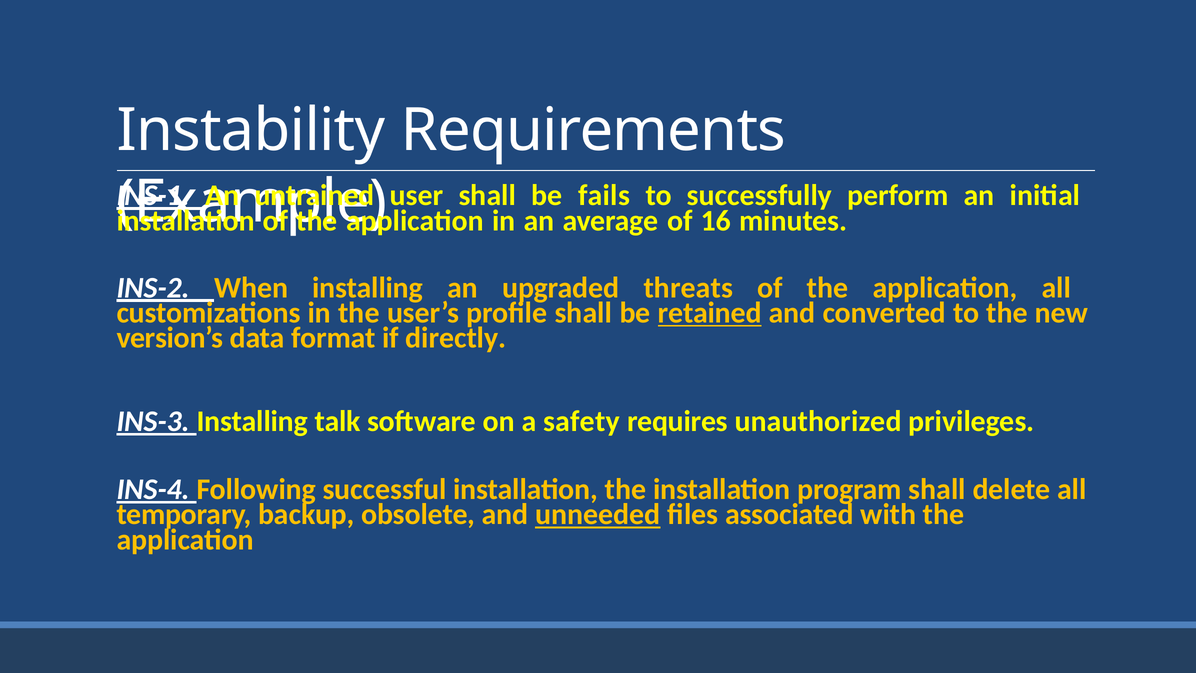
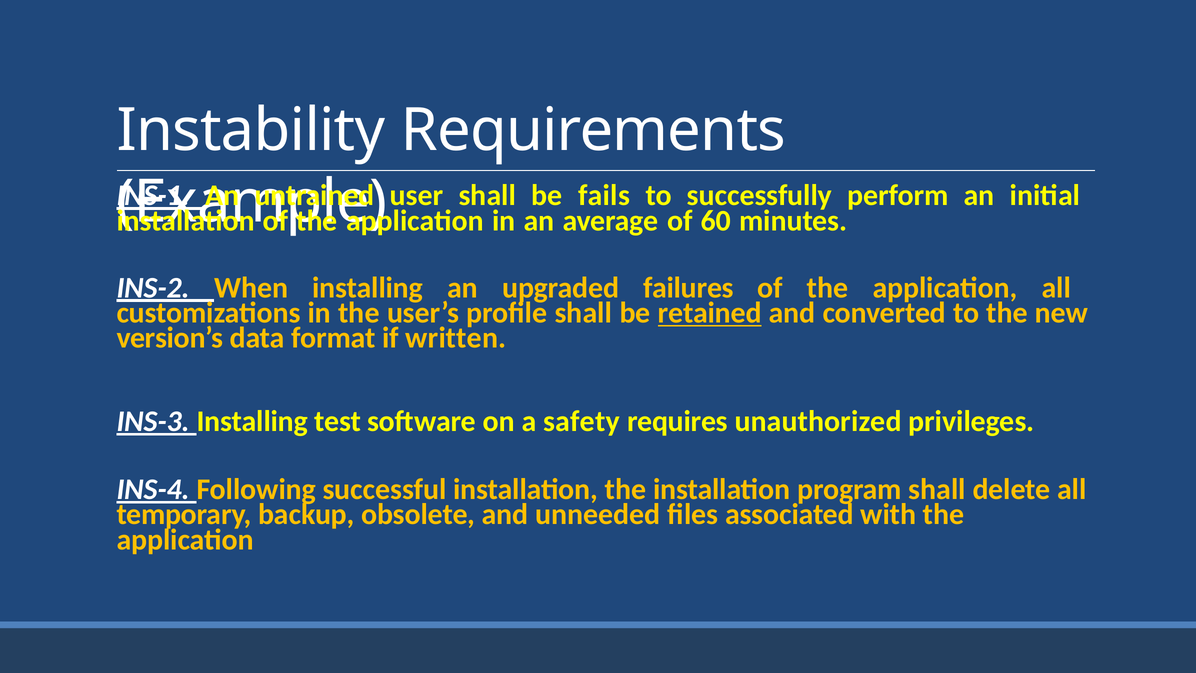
16: 16 -> 60
threats: threats -> failures
directly: directly -> written
talk: talk -> test
unneeded underline: present -> none
